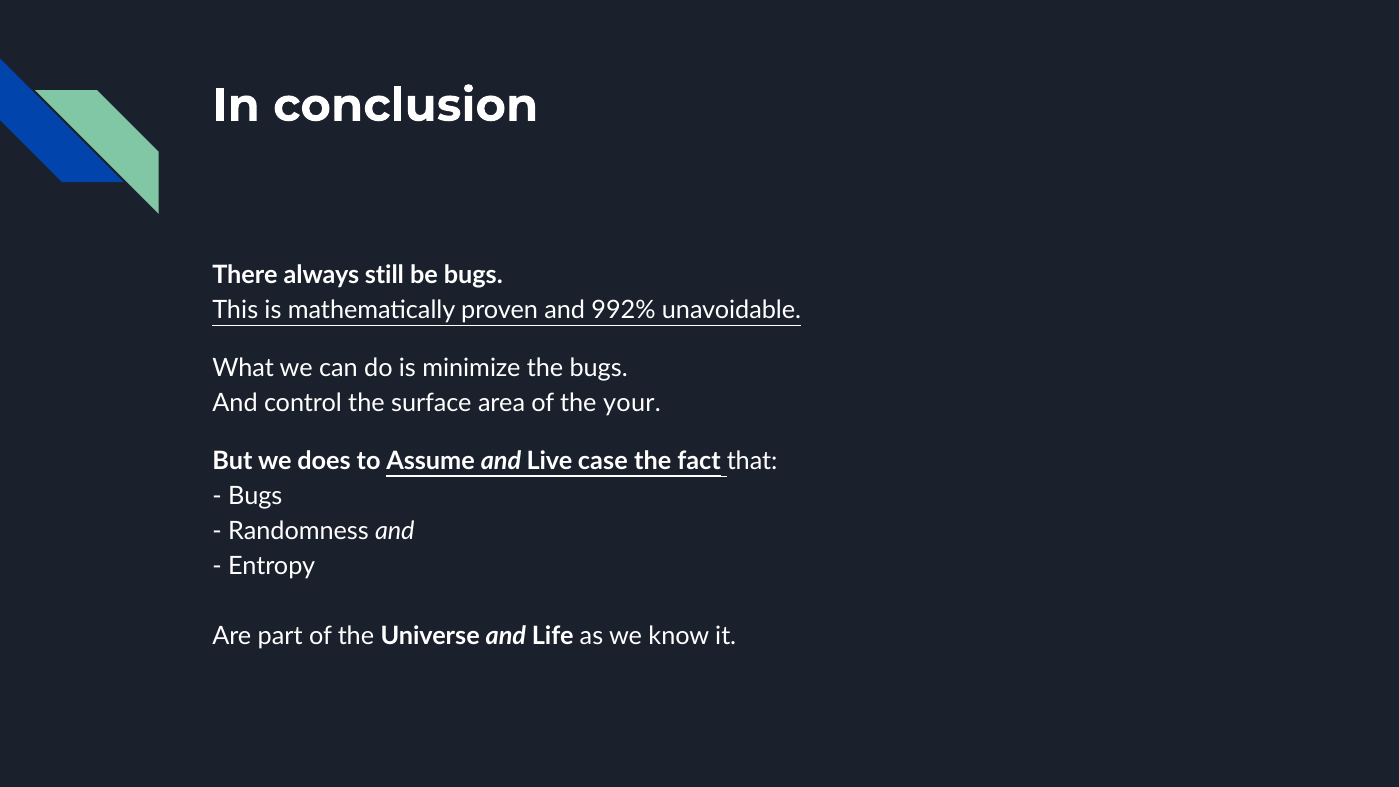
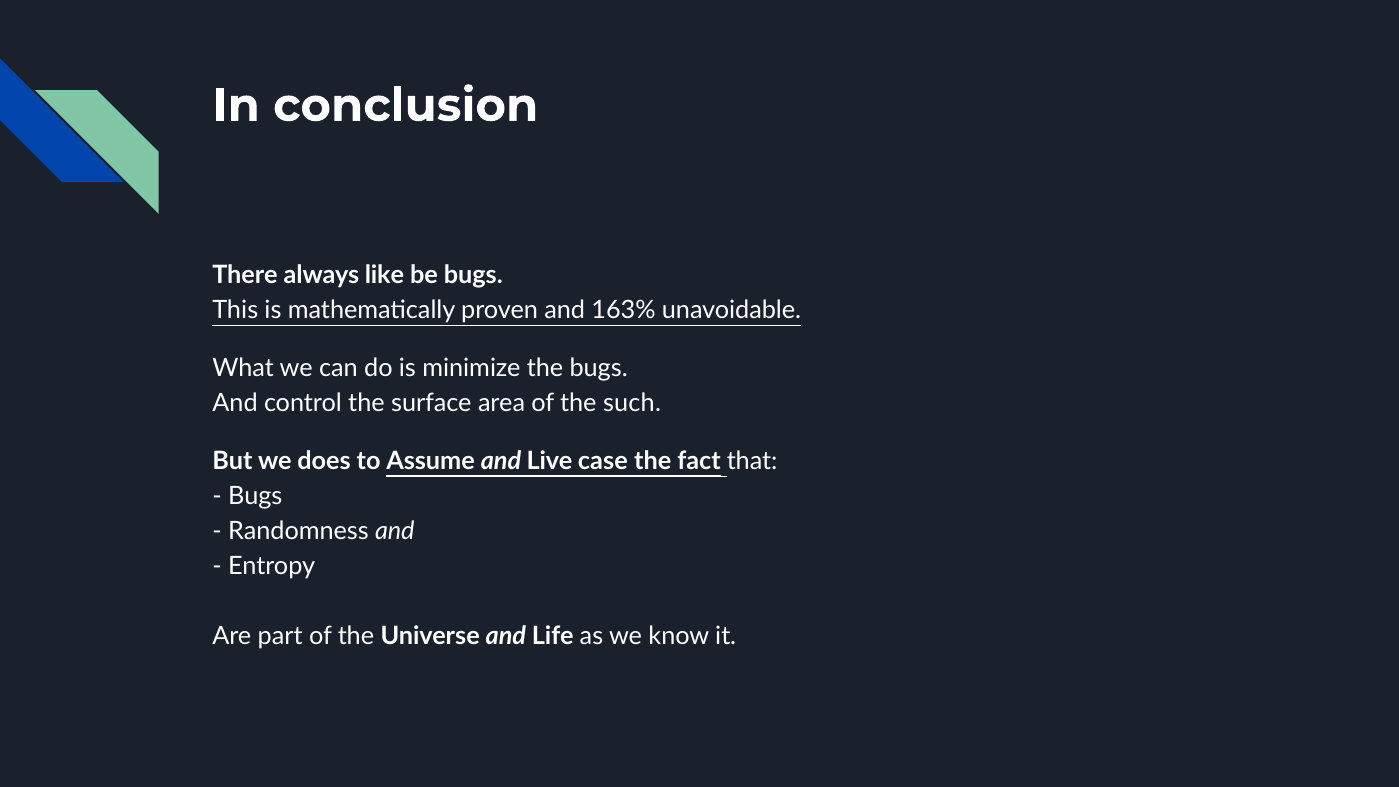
still: still -> like
992%: 992% -> 163%
your: your -> such
